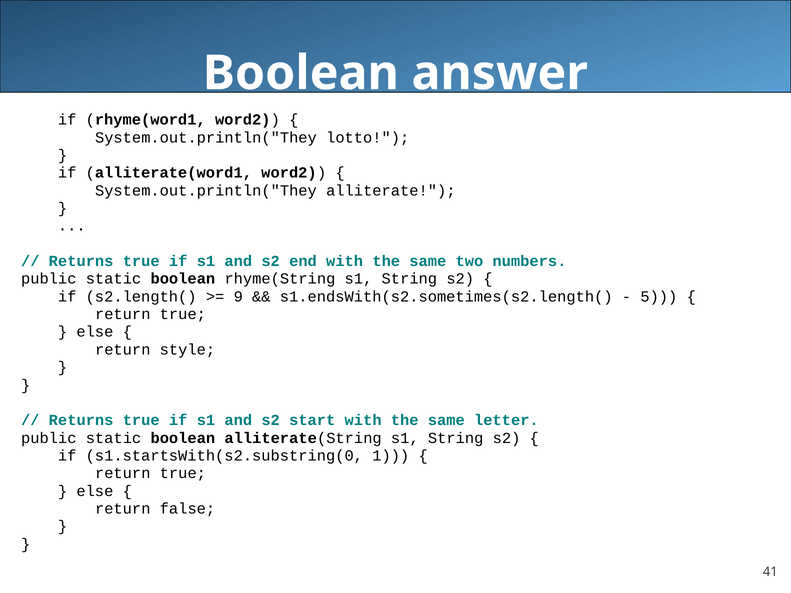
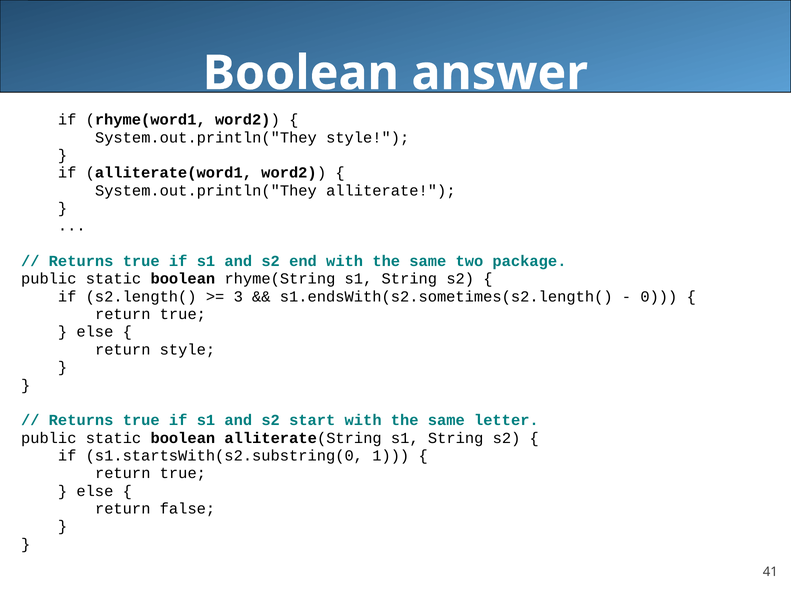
System.out.println("They lotto: lotto -> style
numbers: numbers -> package
9: 9 -> 3
5: 5 -> 0
